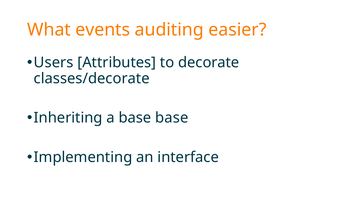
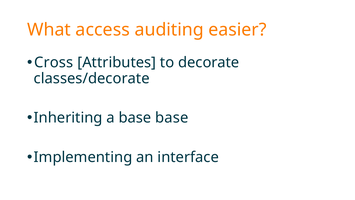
events: events -> access
Users: Users -> Cross
